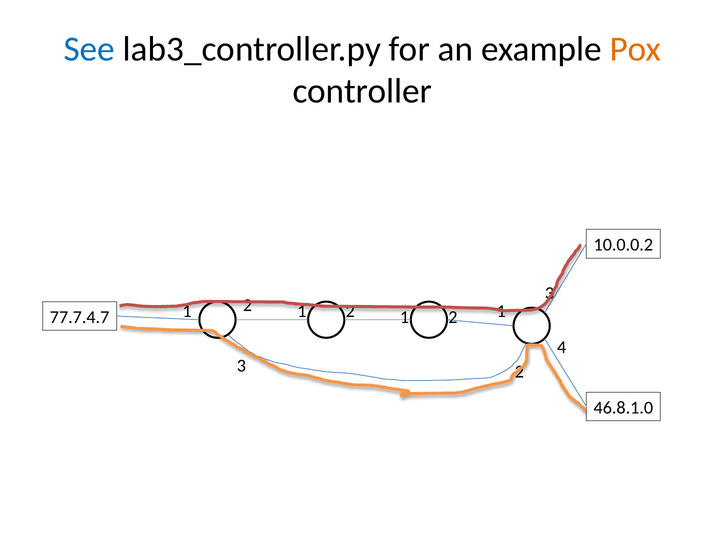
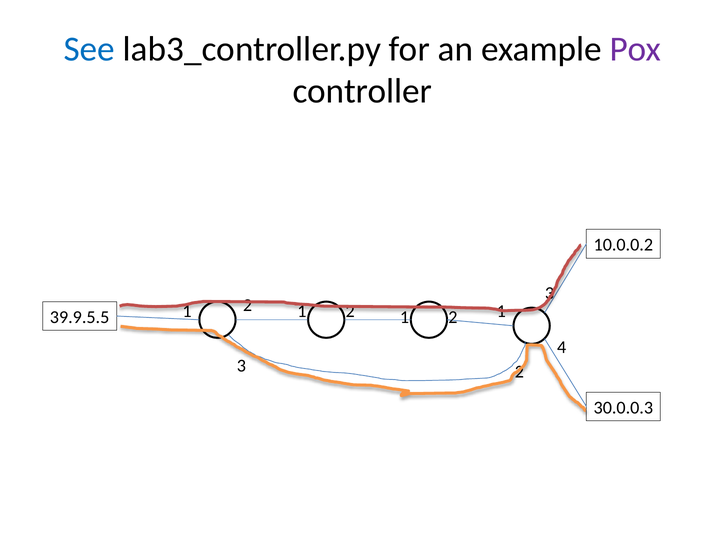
Pox colour: orange -> purple
77.7.4.7: 77.7.4.7 -> 39.9.5.5
46.8.1.0: 46.8.1.0 -> 30.0.0.3
